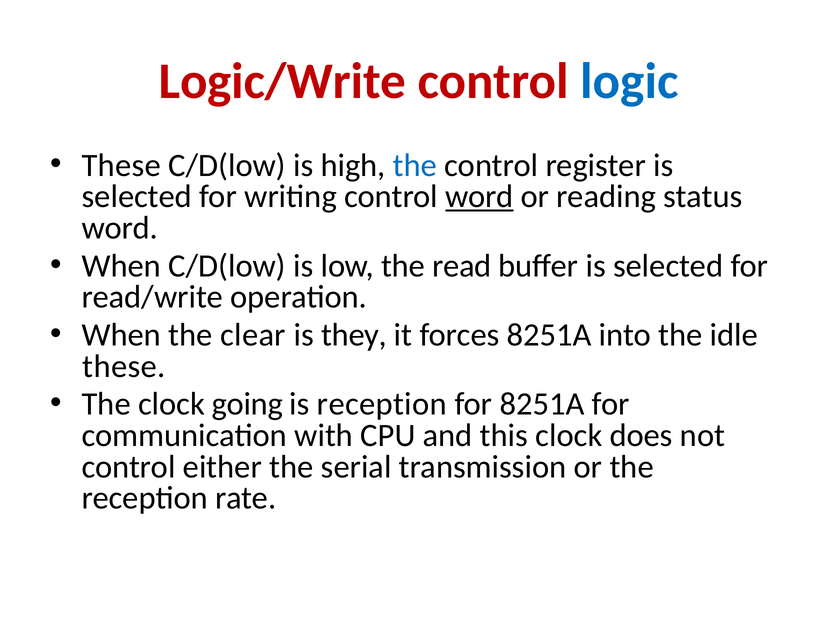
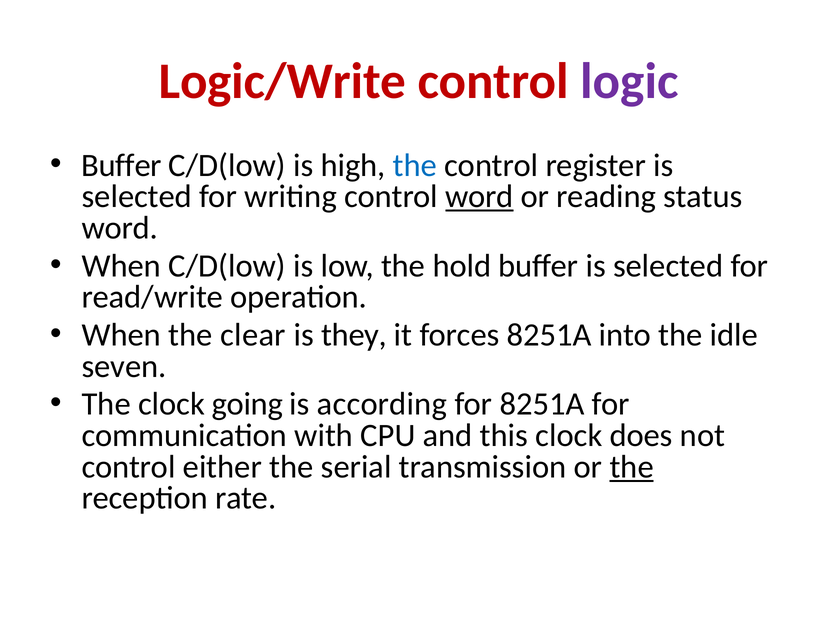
logic colour: blue -> purple
These at (121, 165): These -> Buffer
read: read -> hold
these at (124, 366): these -> seven
is reception: reception -> according
the at (632, 467) underline: none -> present
